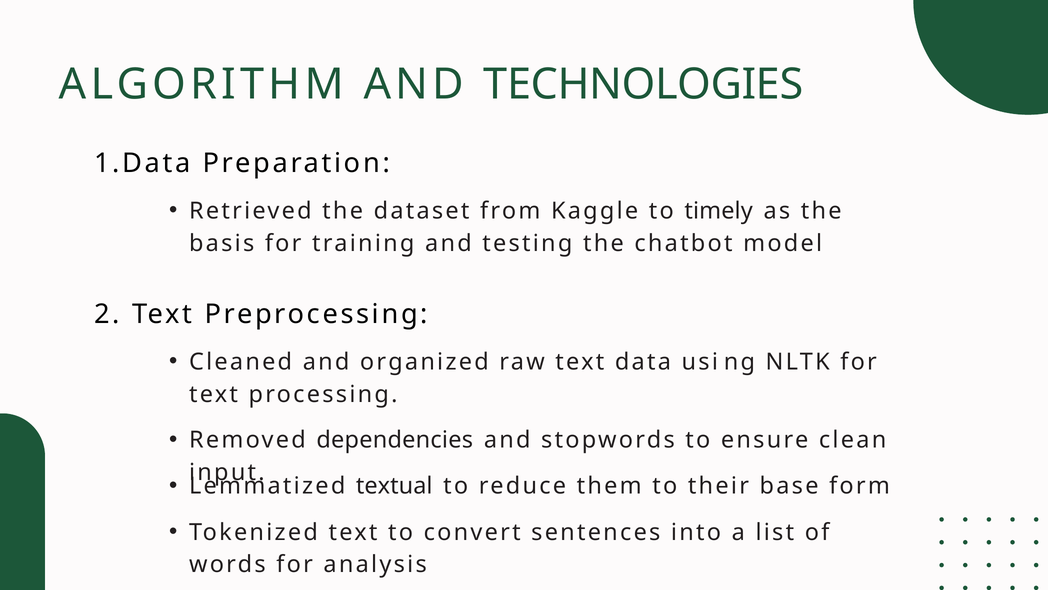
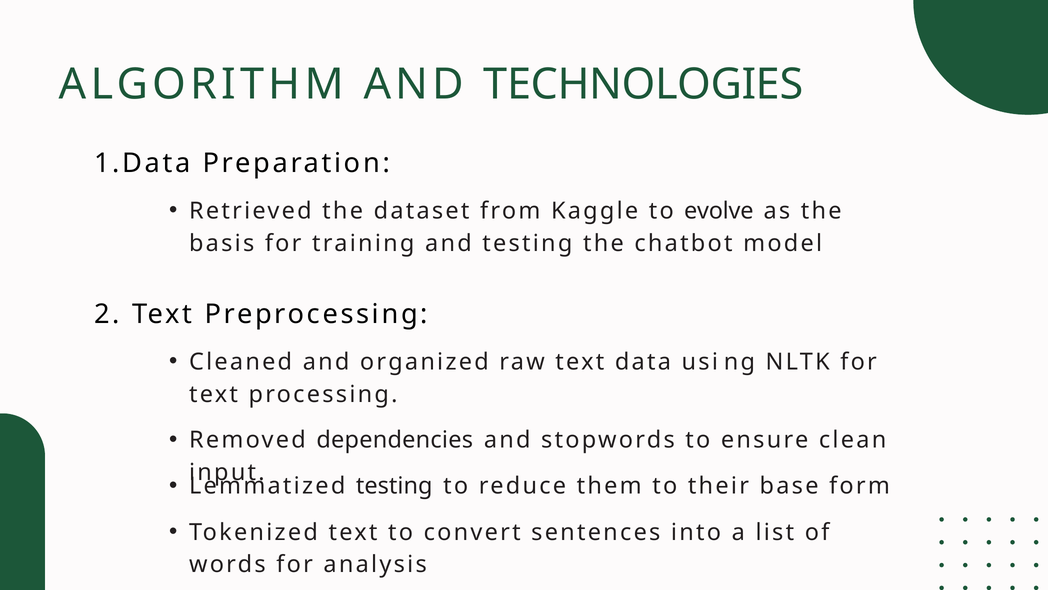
timely: timely -> evolve
textual at (394, 486): textual -> testing
